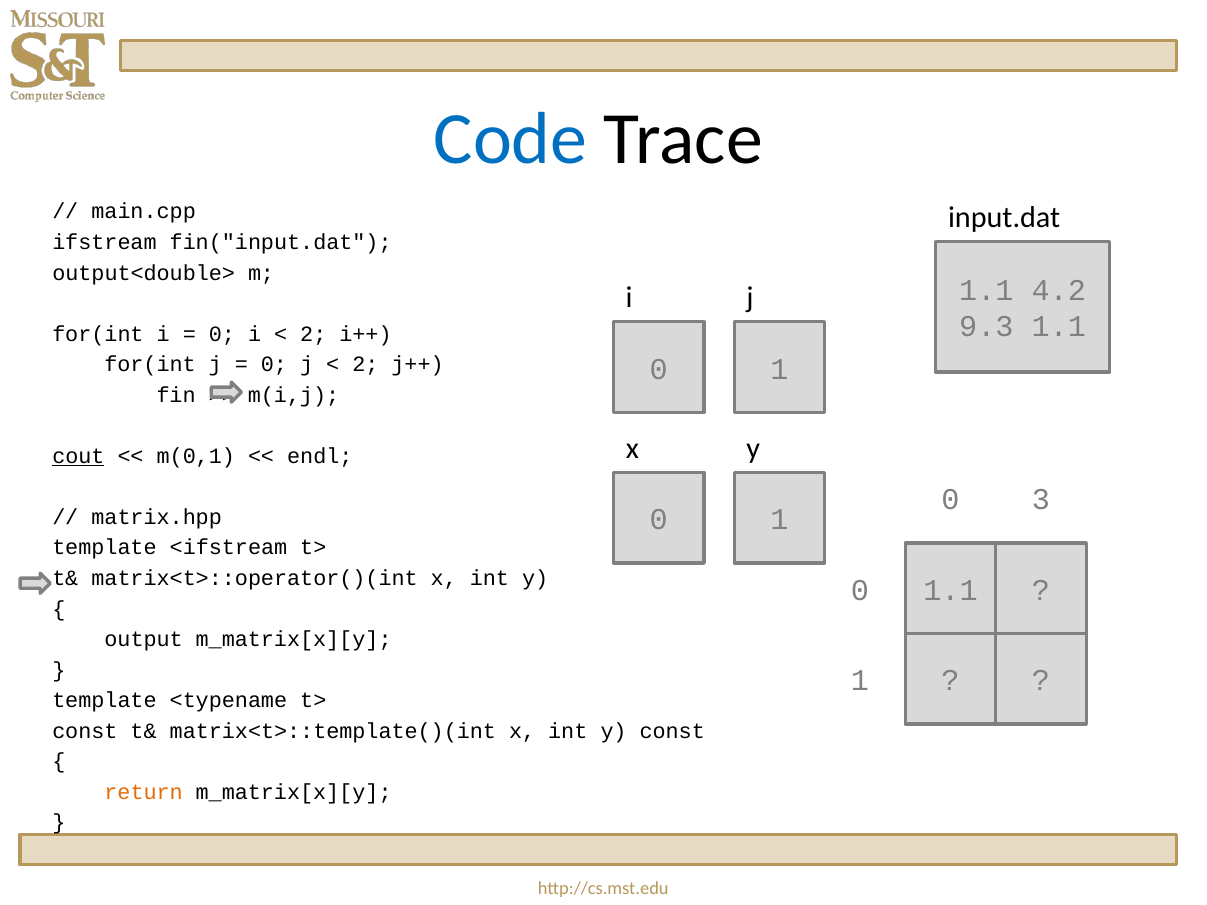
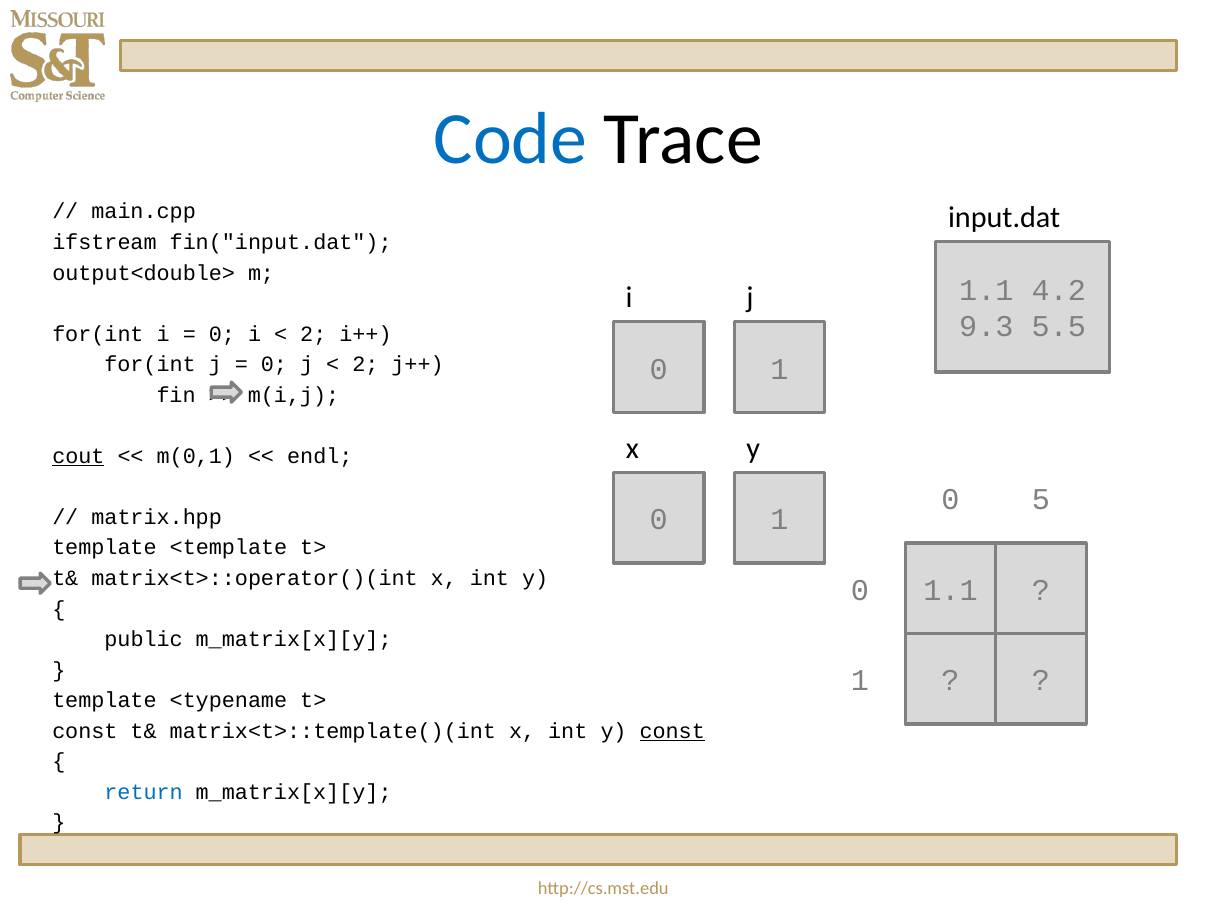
9.3 1.1: 1.1 -> 5.5
3: 3 -> 5
<ifstream: <ifstream -> <template
output: output -> public
const at (672, 731) underline: none -> present
return colour: orange -> blue
